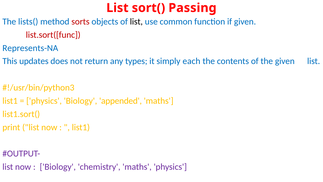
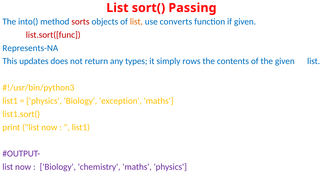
lists(: lists( -> into(
list at (136, 22) colour: black -> orange
common: common -> converts
each: each -> rows
appended: appended -> exception
